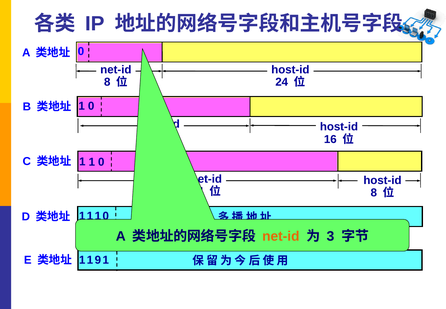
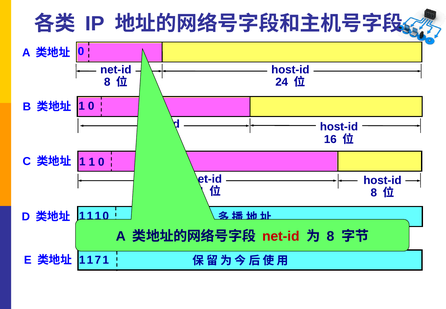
net-id at (281, 236) colour: orange -> red
3 at (330, 236): 3 -> 8
9: 9 -> 7
